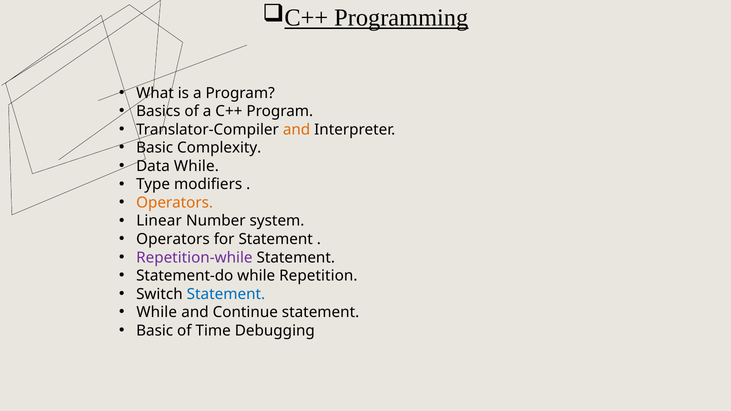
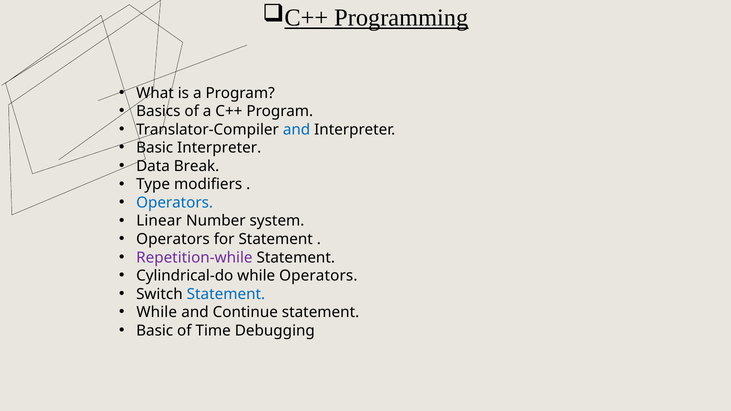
and at (297, 130) colour: orange -> blue
Basic Complexity: Complexity -> Interpreter
Data While: While -> Break
Operators at (175, 203) colour: orange -> blue
Statement-do: Statement-do -> Cylindrical-do
while Repetition: Repetition -> Operators
